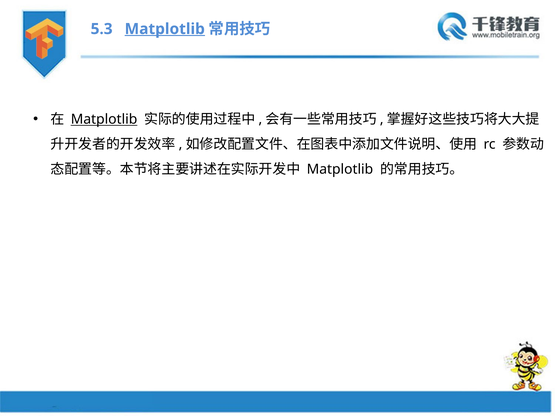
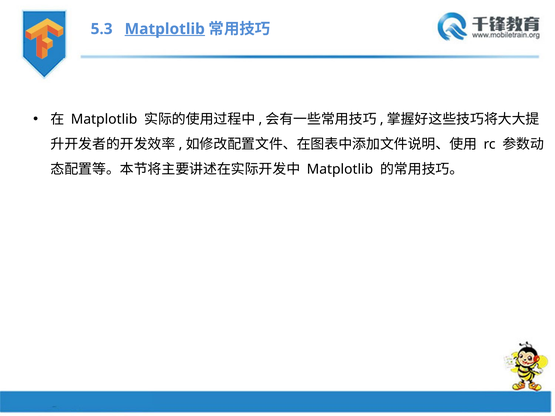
Matplotlib at (104, 119) underline: present -> none
